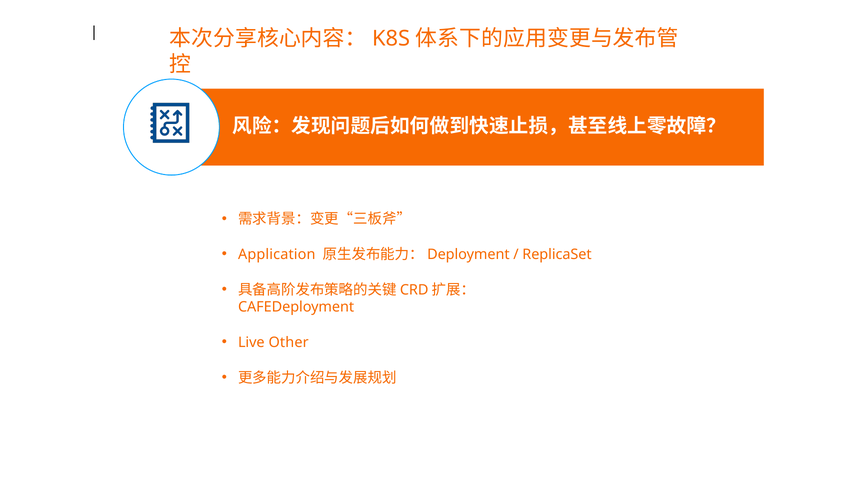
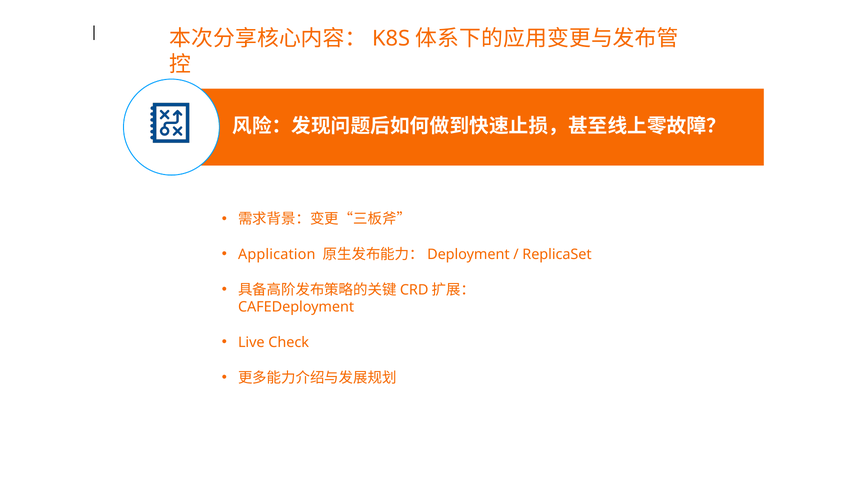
Other: Other -> Check
